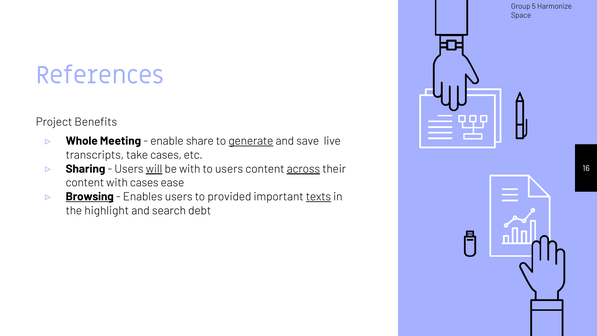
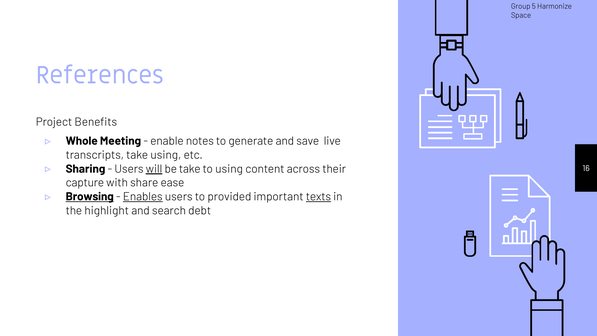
share: share -> notes
generate underline: present -> none
take cases: cases -> using
be with: with -> take
to users: users -> using
across underline: present -> none
content at (85, 183): content -> capture
with cases: cases -> share
Enables underline: none -> present
